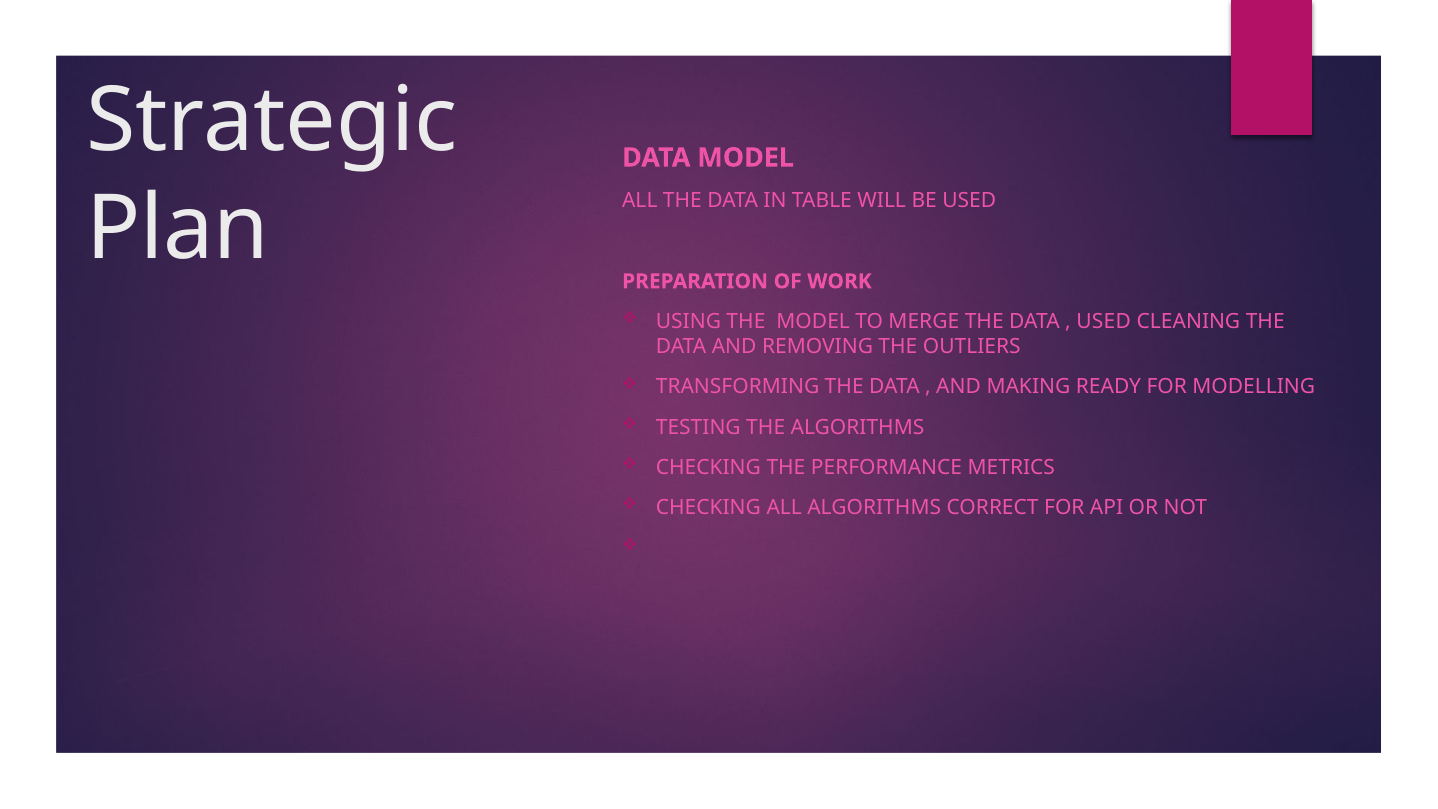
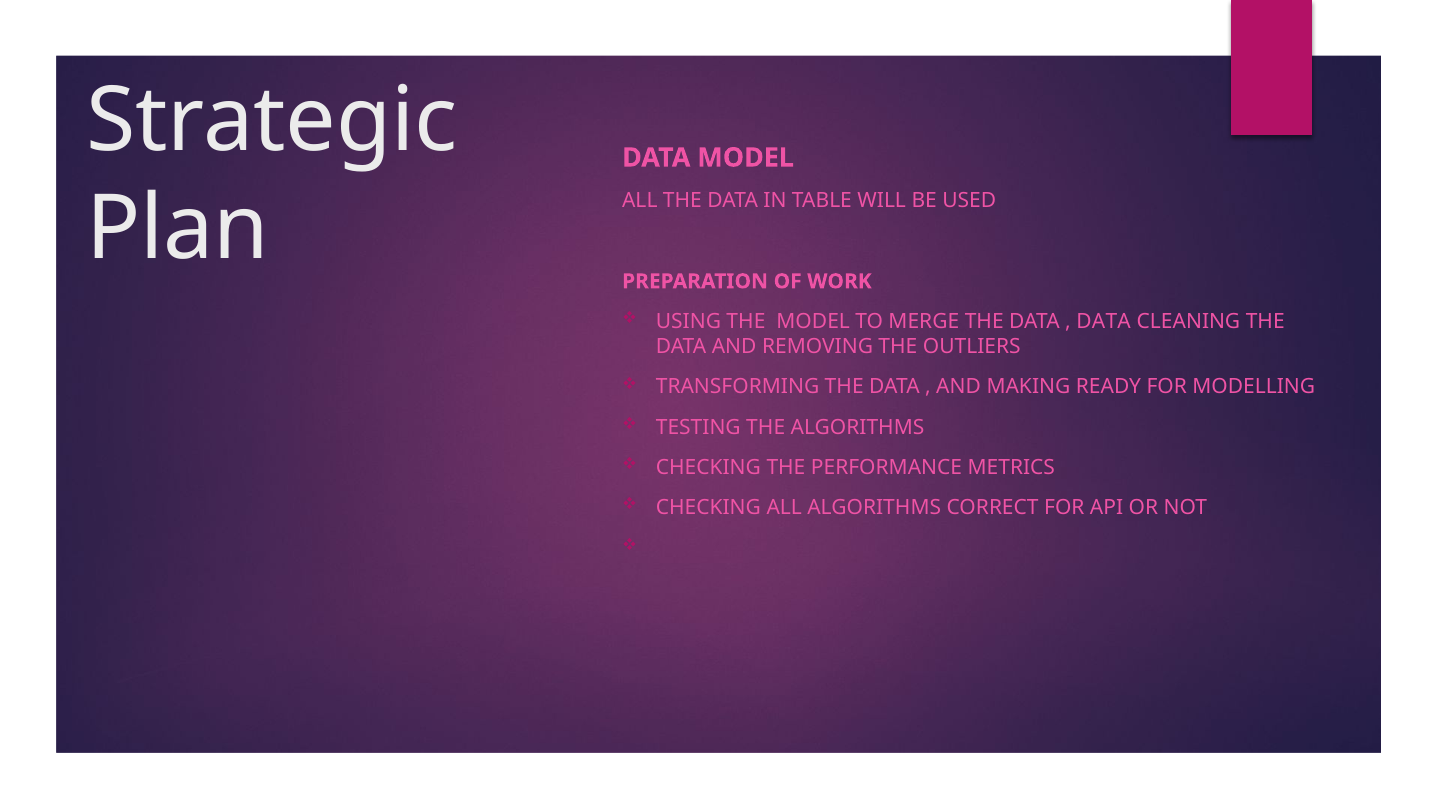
USED at (1104, 322): USED -> DATA
